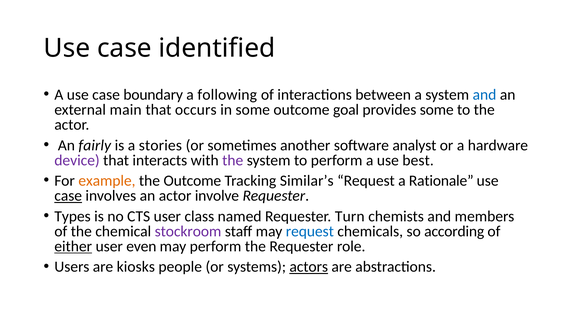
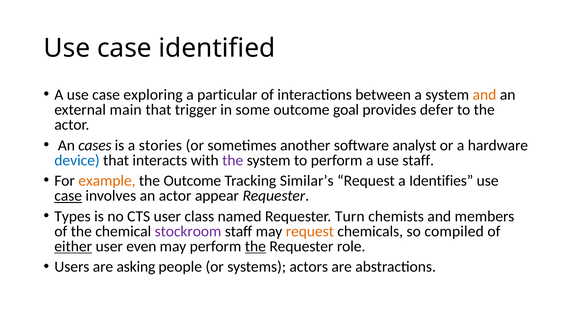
boundary: boundary -> exploring
following: following -> particular
and at (484, 95) colour: blue -> orange
occurs: occurs -> trigger
provides some: some -> defer
fairly: fairly -> cases
device colour: purple -> blue
use best: best -> staff
Rationale: Rationale -> Identifies
involve: involve -> appear
request at (310, 232) colour: blue -> orange
according: according -> compiled
the at (255, 247) underline: none -> present
kiosks: kiosks -> asking
actors underline: present -> none
